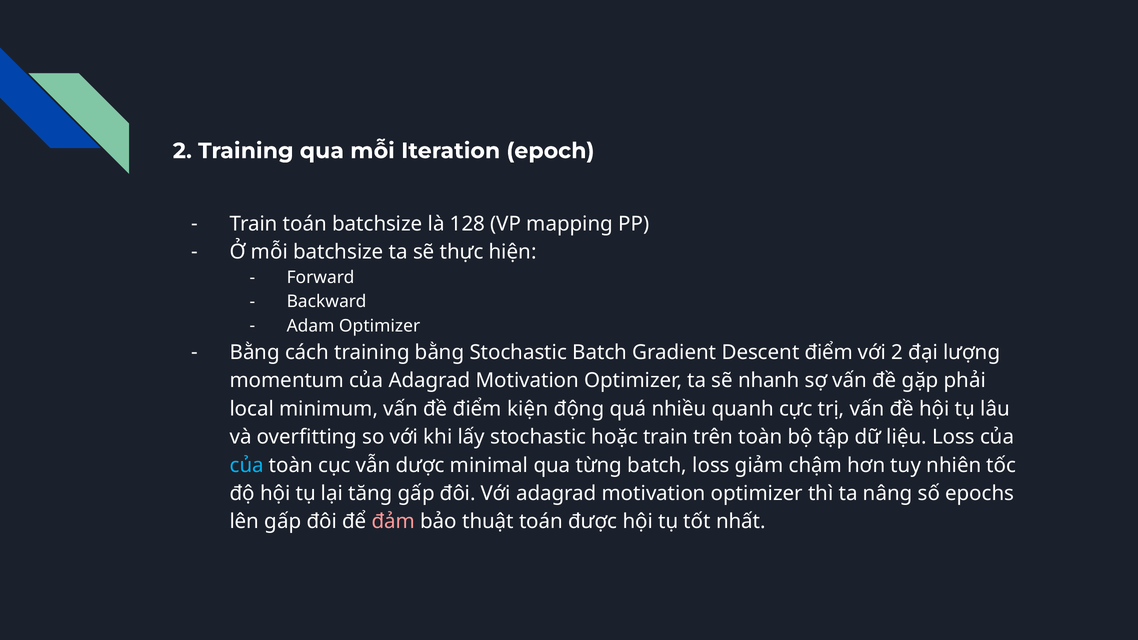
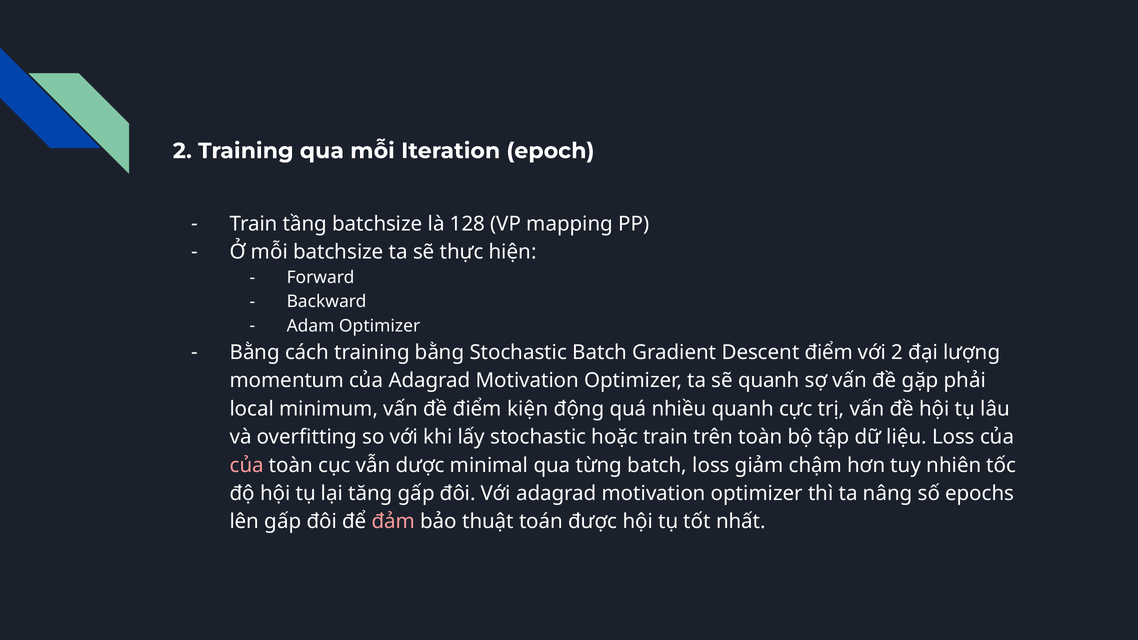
Train toán: toán -> tầng
sẽ nhanh: nhanh -> quanh
của at (247, 465) colour: light blue -> pink
